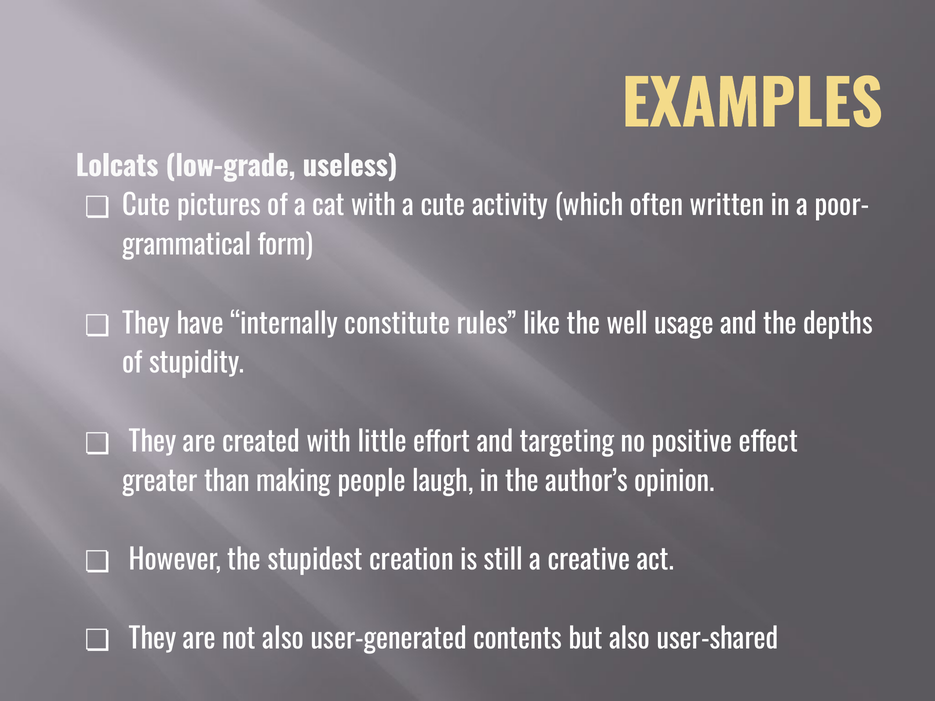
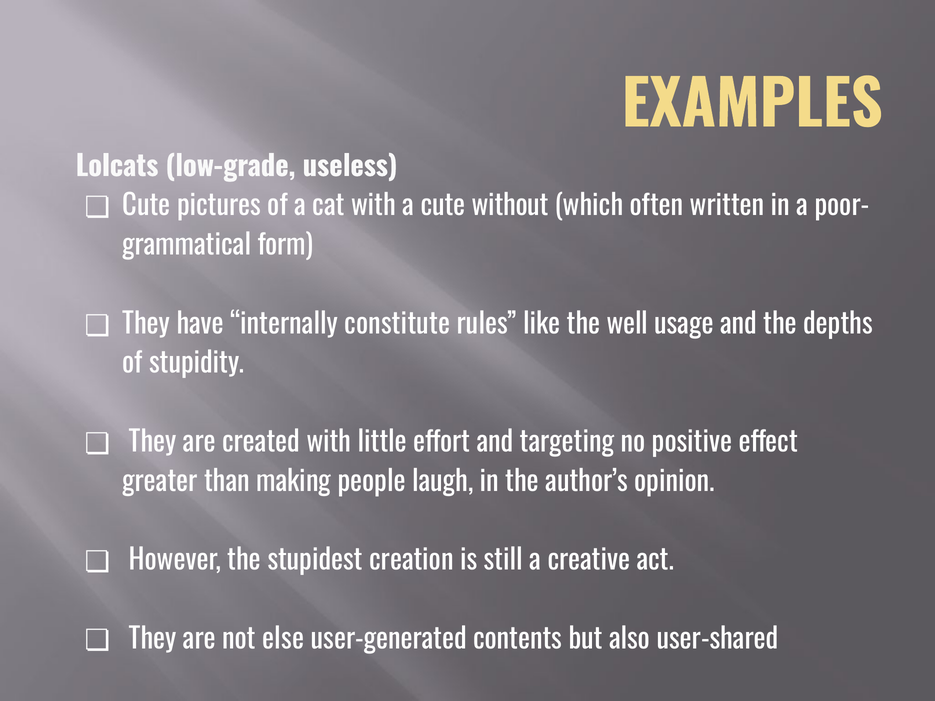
activity: activity -> without
not also: also -> else
